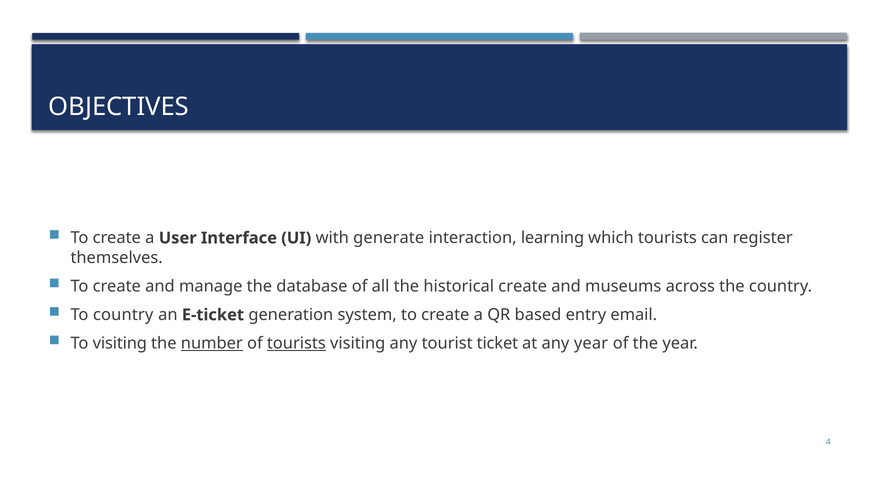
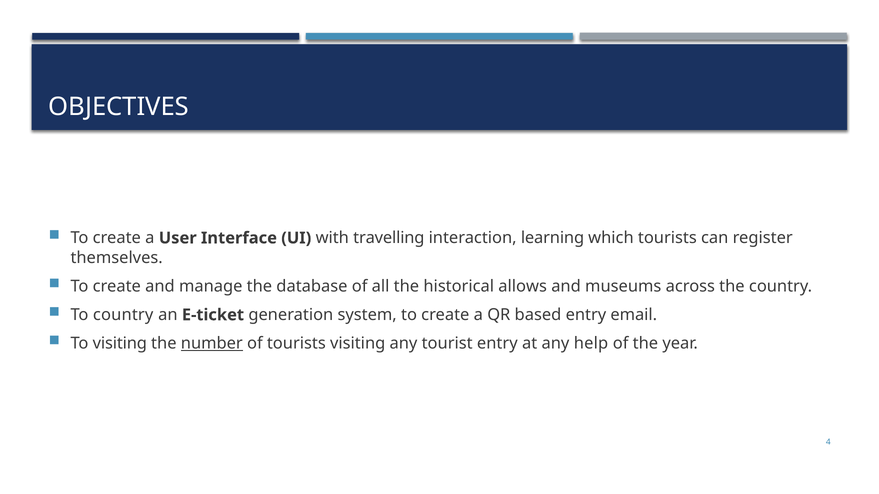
generate: generate -> travelling
historical create: create -> allows
tourists at (296, 344) underline: present -> none
tourist ticket: ticket -> entry
any year: year -> help
